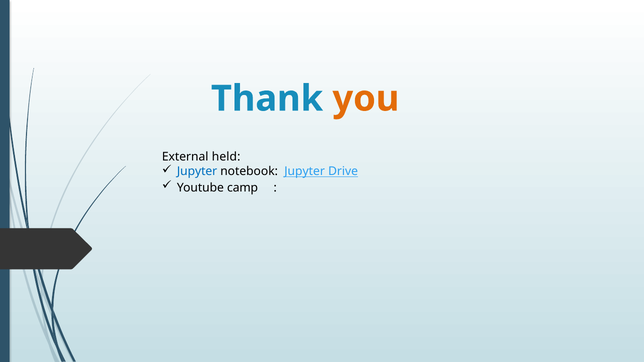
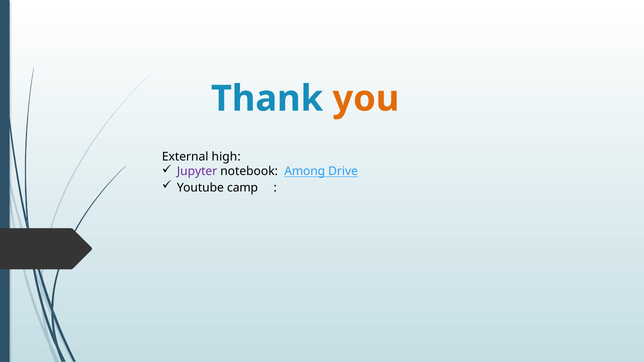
held: held -> high
Jupyter at (197, 171) colour: blue -> purple
notebook Jupyter: Jupyter -> Among
